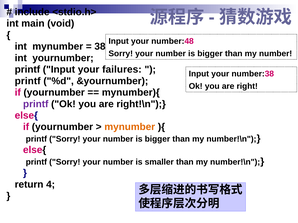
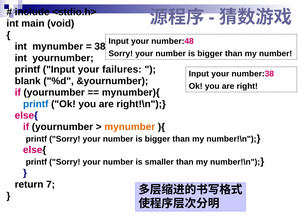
printf at (28, 81): printf -> blank
printf at (36, 104) colour: purple -> blue
4: 4 -> 7
